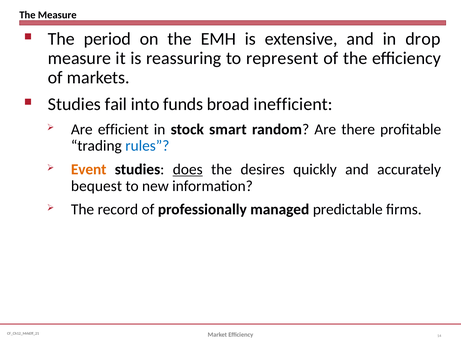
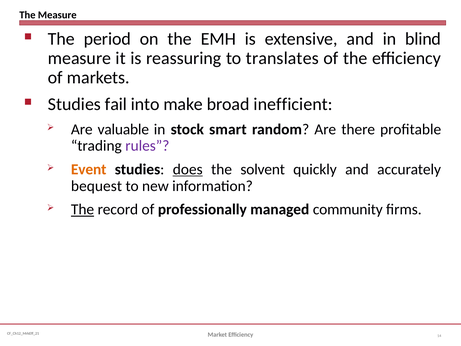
drop: drop -> blind
represent: represent -> translates
funds: funds -> make
efficient: efficient -> valuable
rules colour: blue -> purple
desires: desires -> solvent
The at (83, 209) underline: none -> present
predictable: predictable -> community
